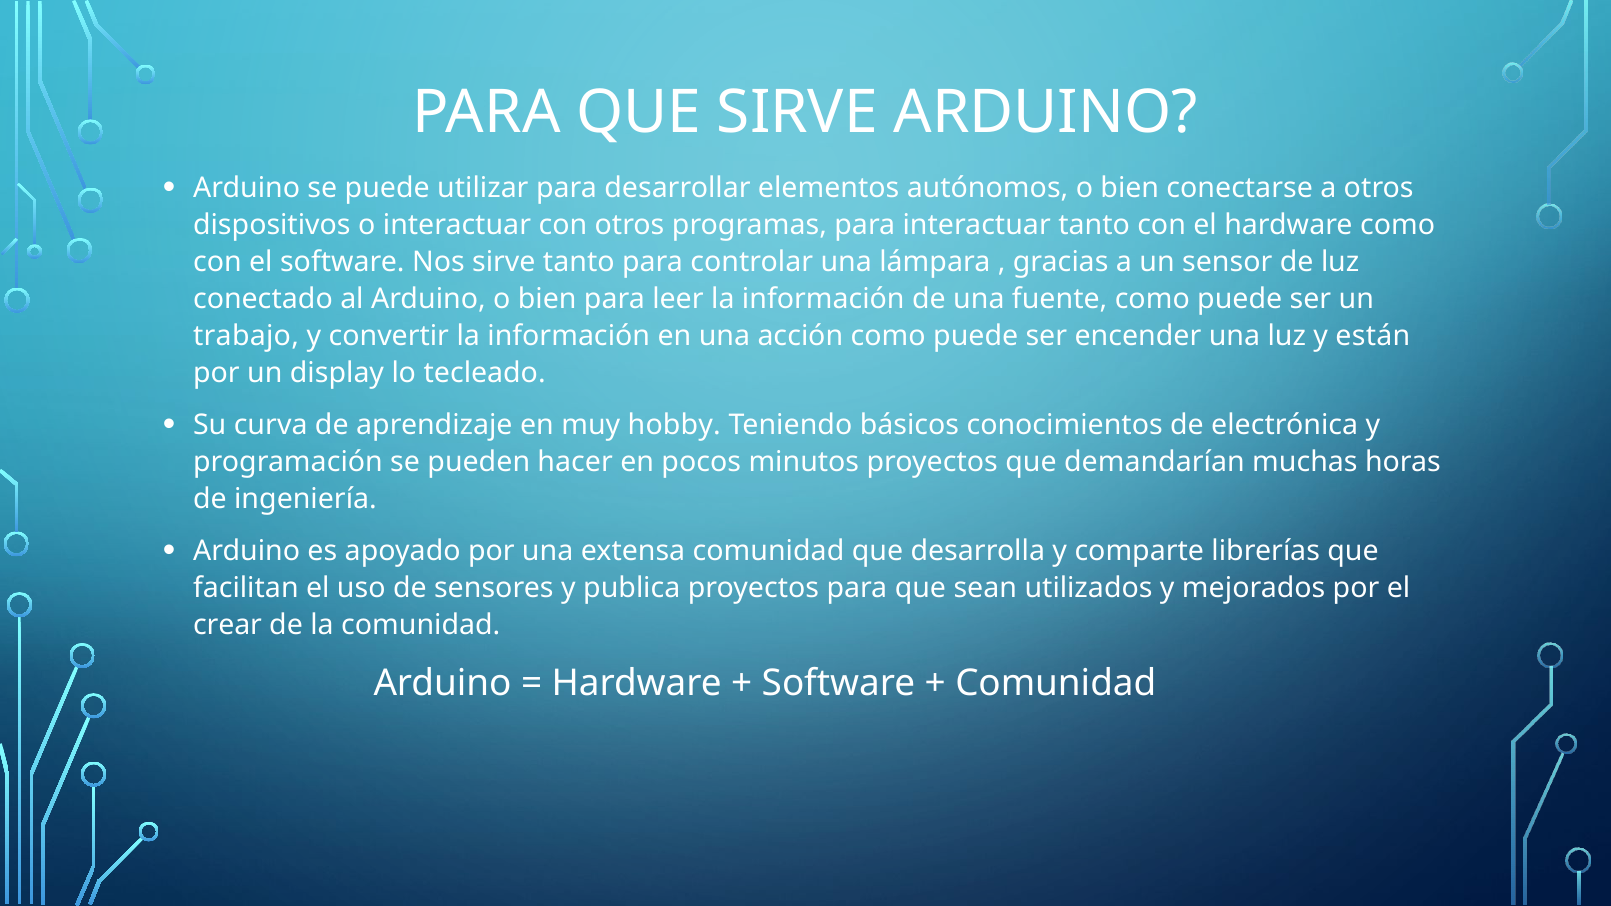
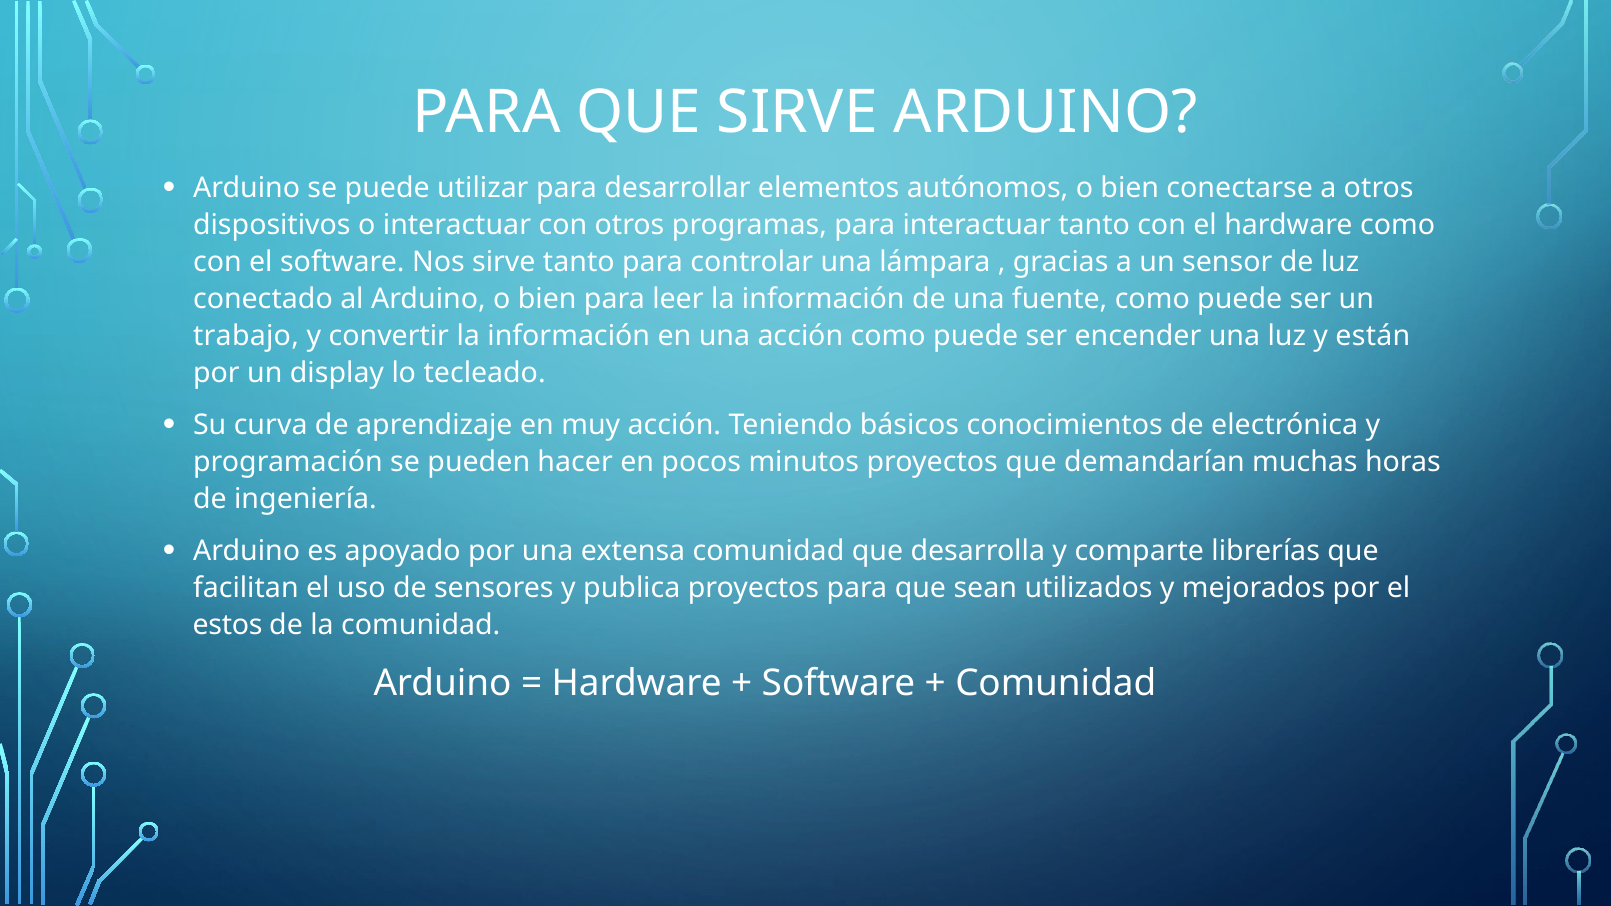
muy hobby: hobby -> acción
crear: crear -> estos
